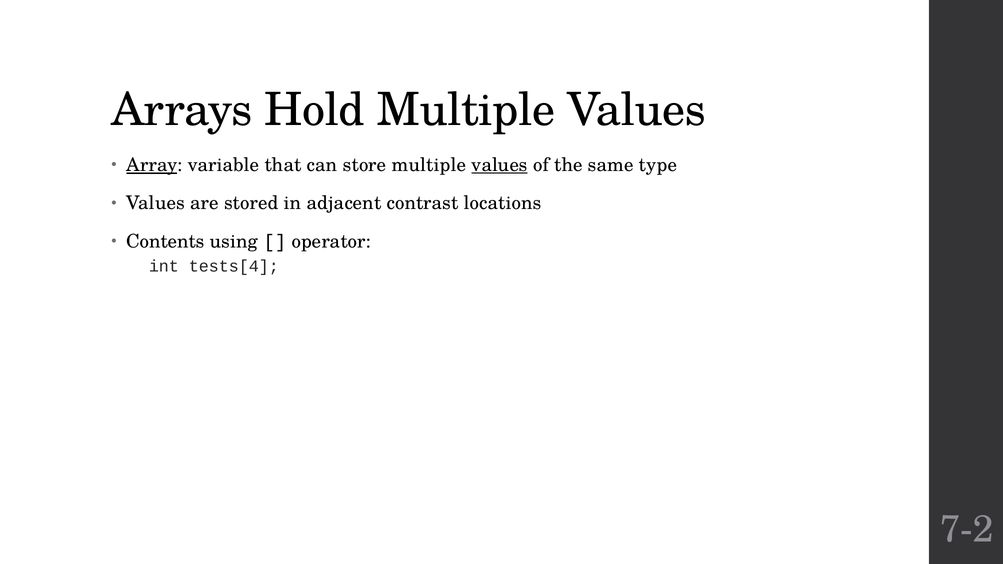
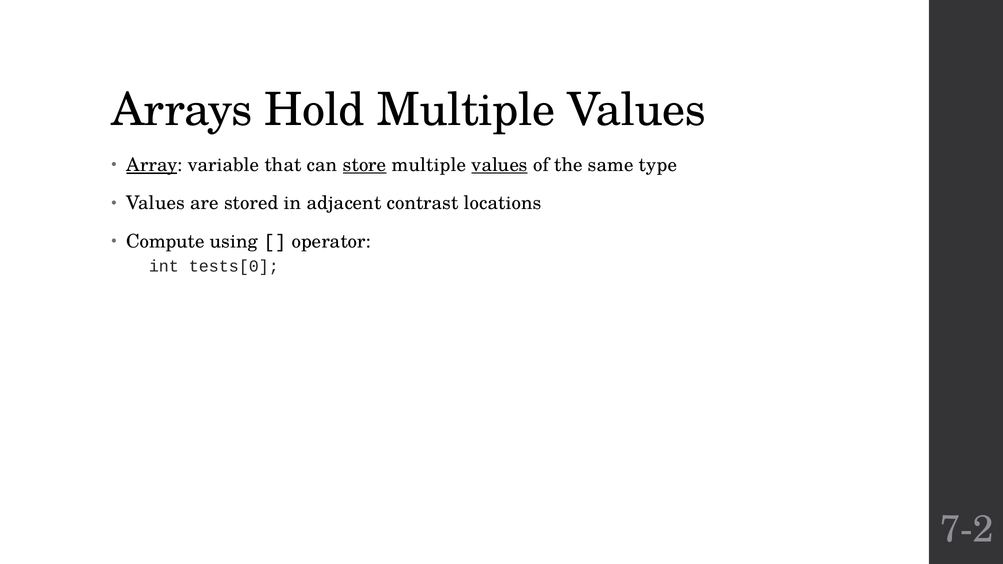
store underline: none -> present
Contents: Contents -> Compute
tests[4: tests[4 -> tests[0
